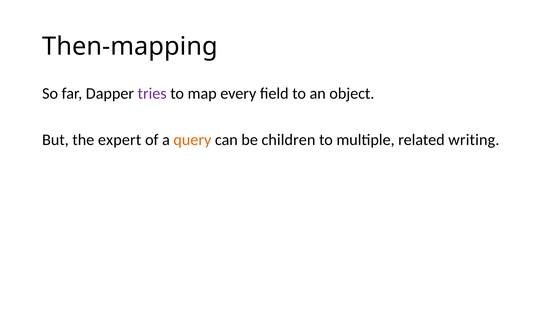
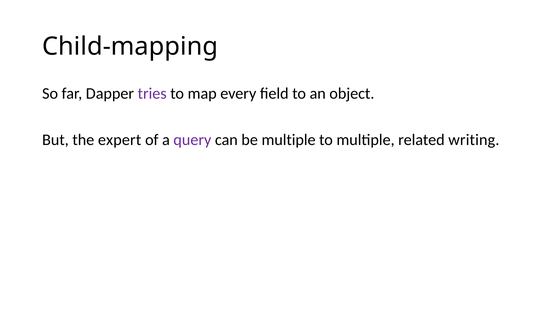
Then-mapping: Then-mapping -> Child-mapping
query colour: orange -> purple
be children: children -> multiple
